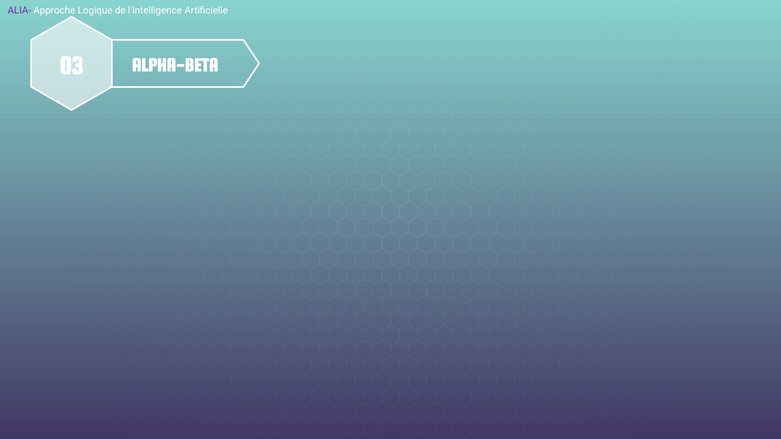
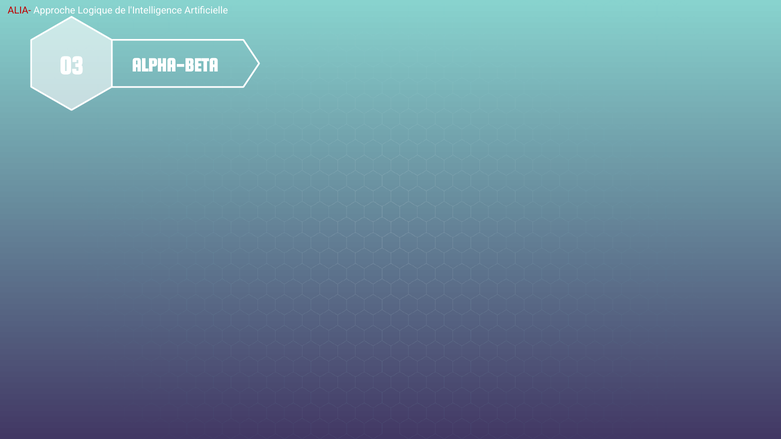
ALIA- colour: purple -> red
